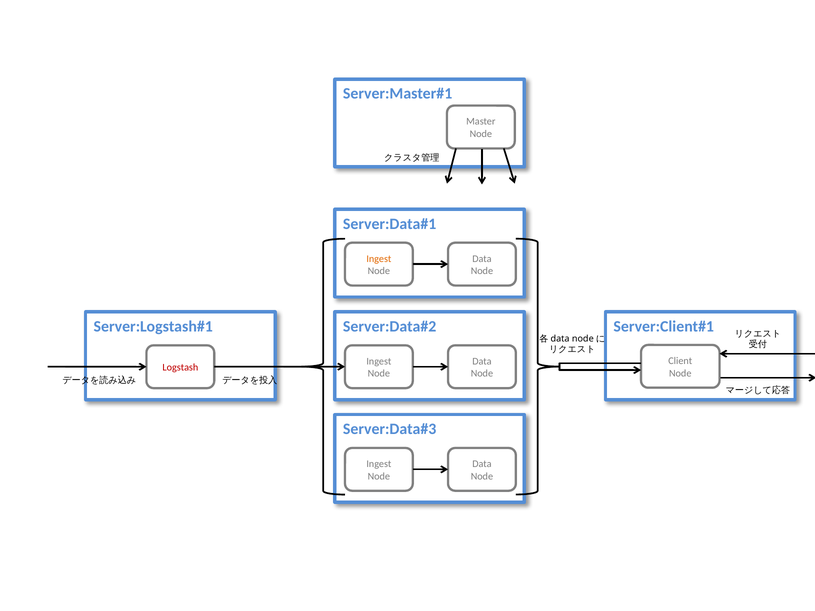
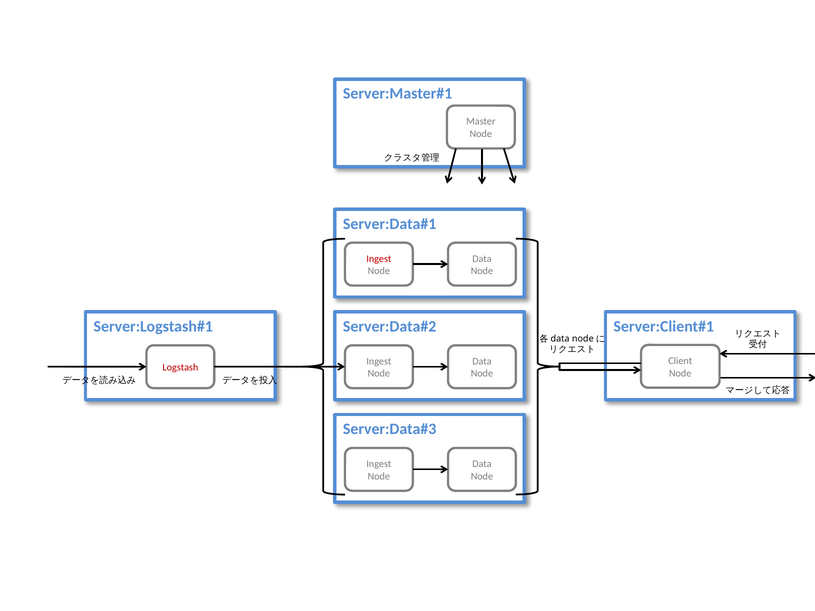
Ingest at (379, 259) colour: orange -> red
